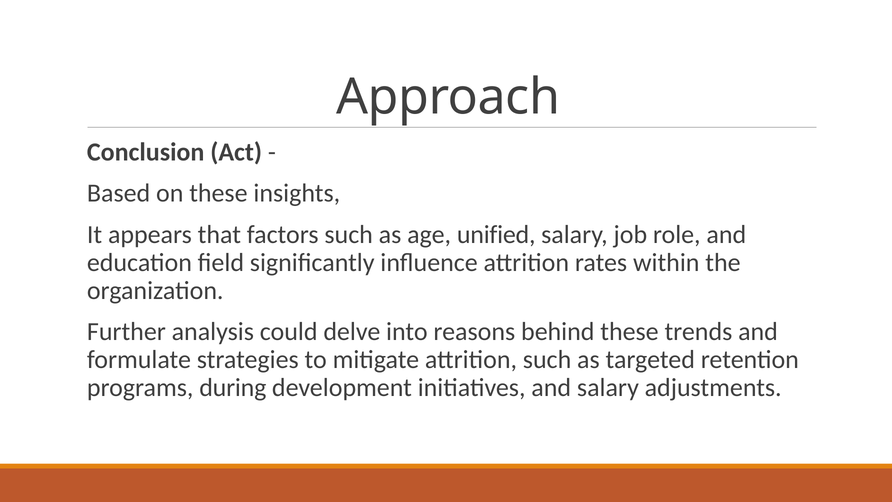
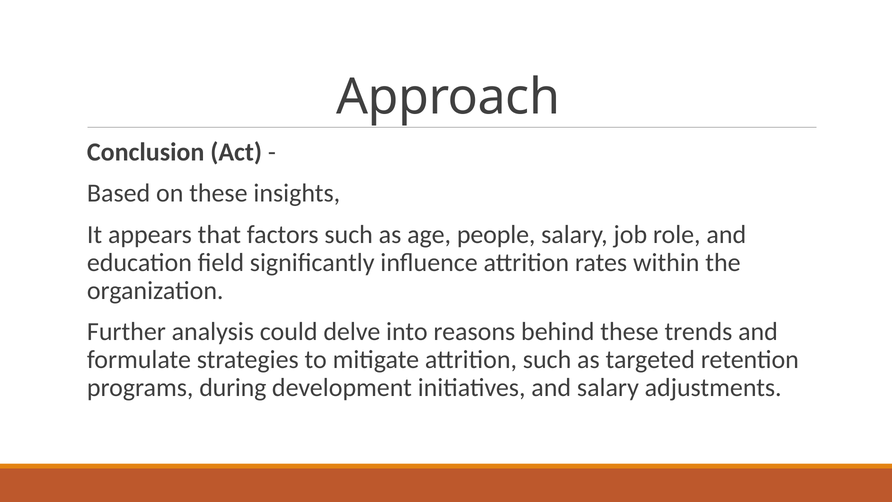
unified: unified -> people
